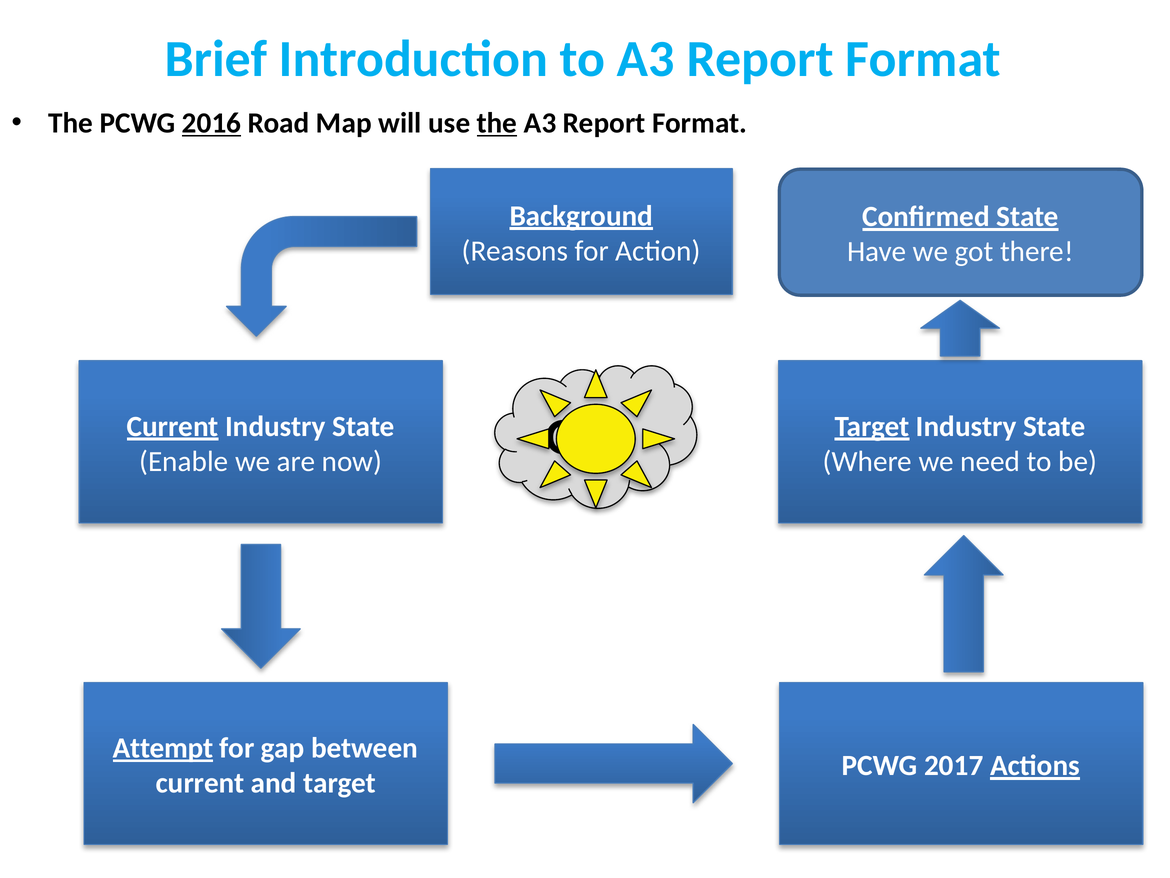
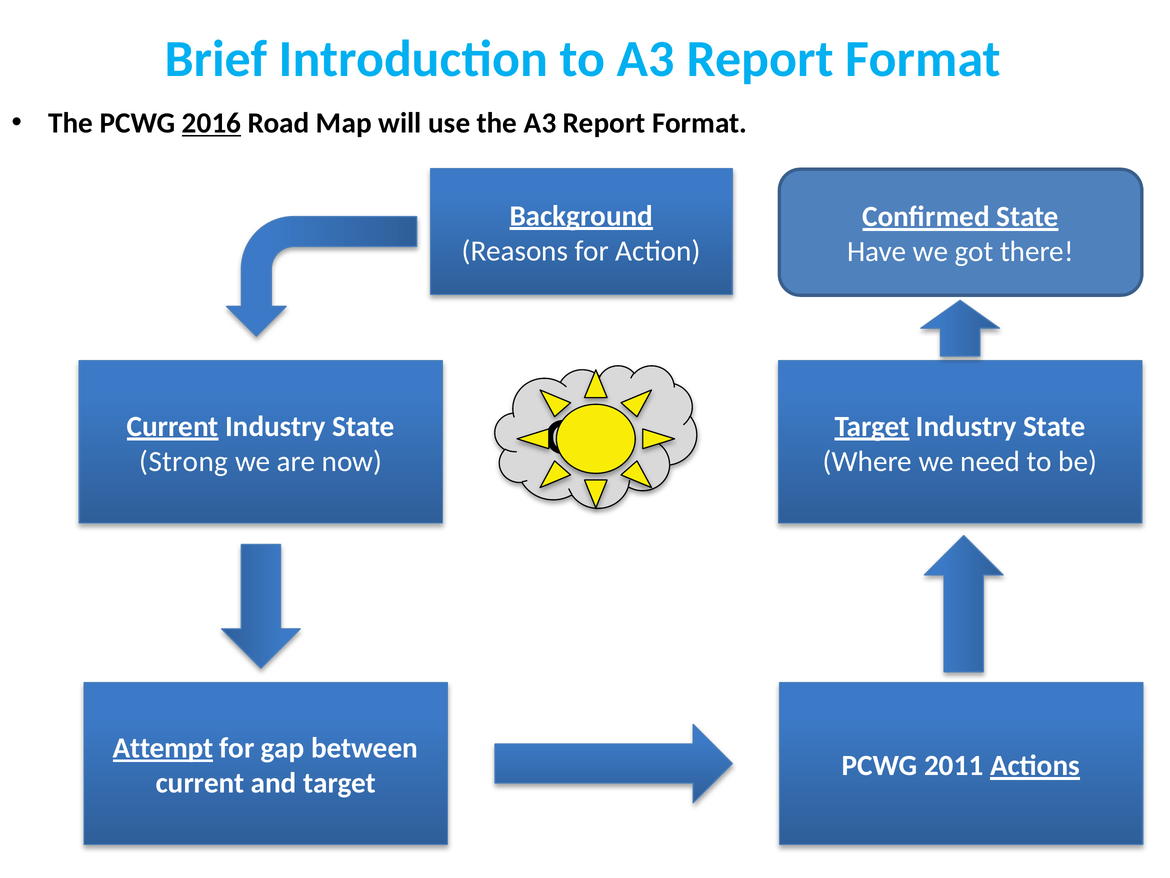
the at (497, 123) underline: present -> none
Enable: Enable -> Strong
2017: 2017 -> 2011
